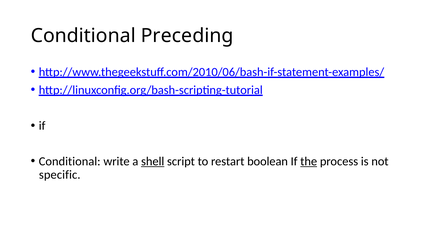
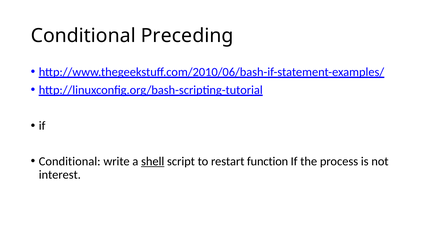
boolean: boolean -> function
the underline: present -> none
specific: specific -> interest
